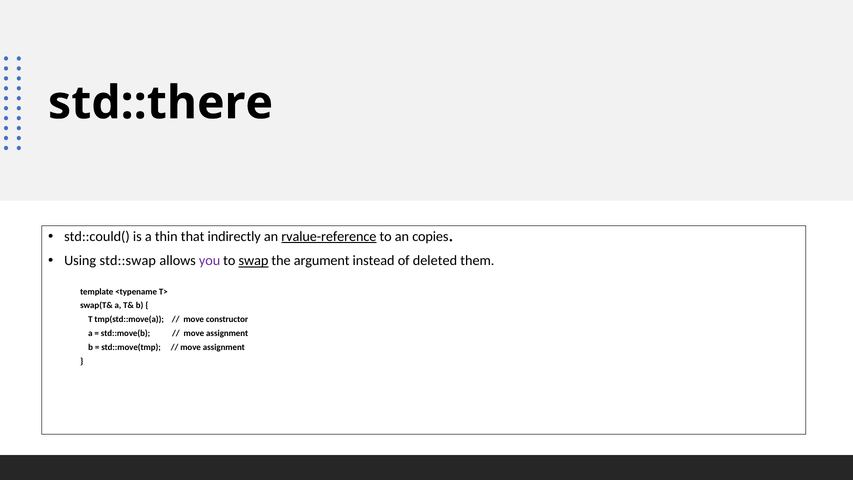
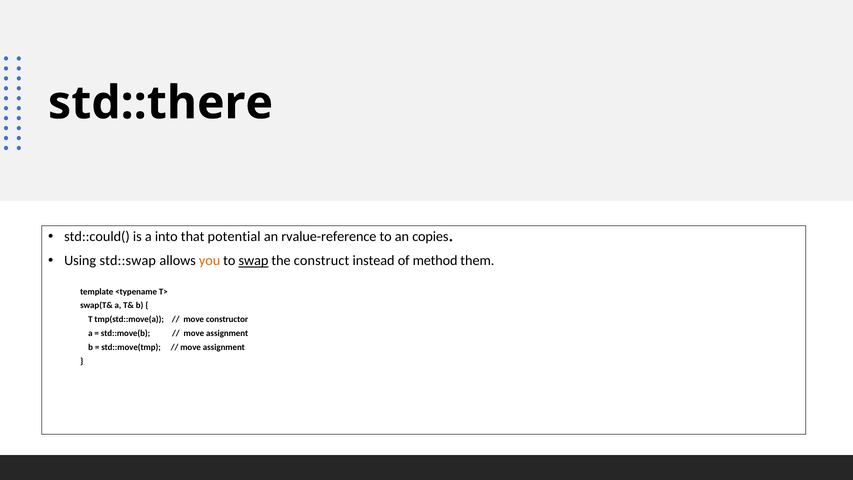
thin: thin -> into
indirectly: indirectly -> potential
rvalue-reference underline: present -> none
you colour: purple -> orange
argument: argument -> construct
deleted: deleted -> method
